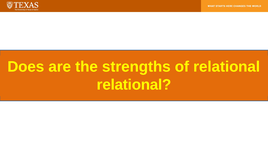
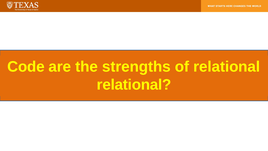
Does: Does -> Code
